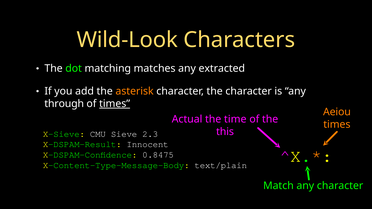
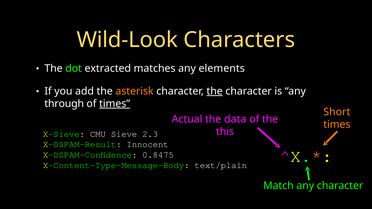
matching: matching -> extracted
extracted: extracted -> elements
the at (215, 91) underline: none -> present
Aeiou: Aeiou -> Short
time: time -> data
